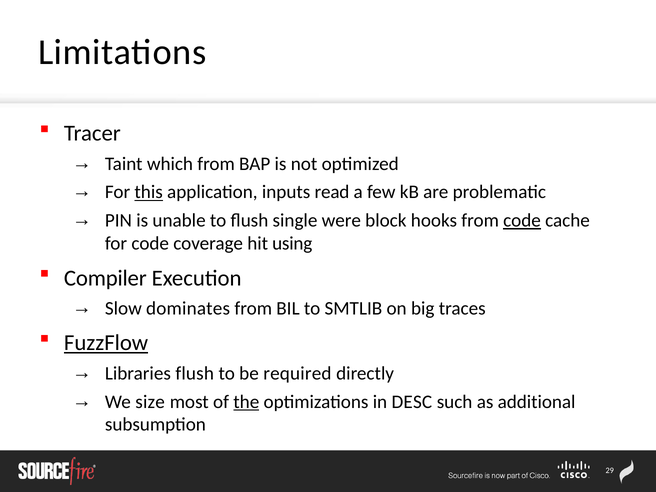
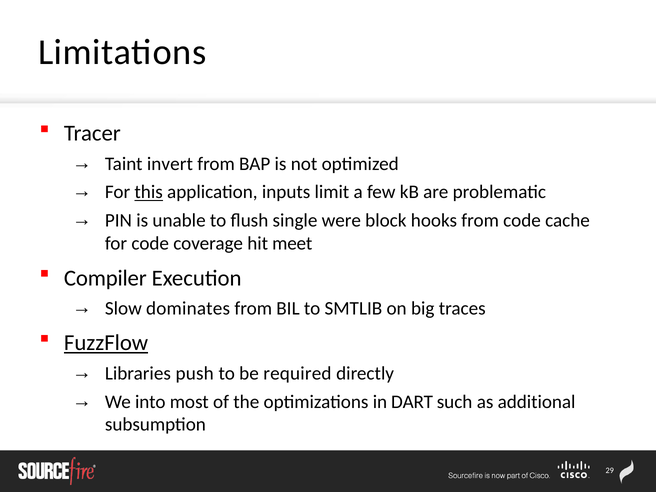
which: which -> invert
read: read -> limit
code at (522, 221) underline: present -> none
using: using -> meet
Libraries flush: flush -> push
size: size -> into
the underline: present -> none
DESC: DESC -> DART
